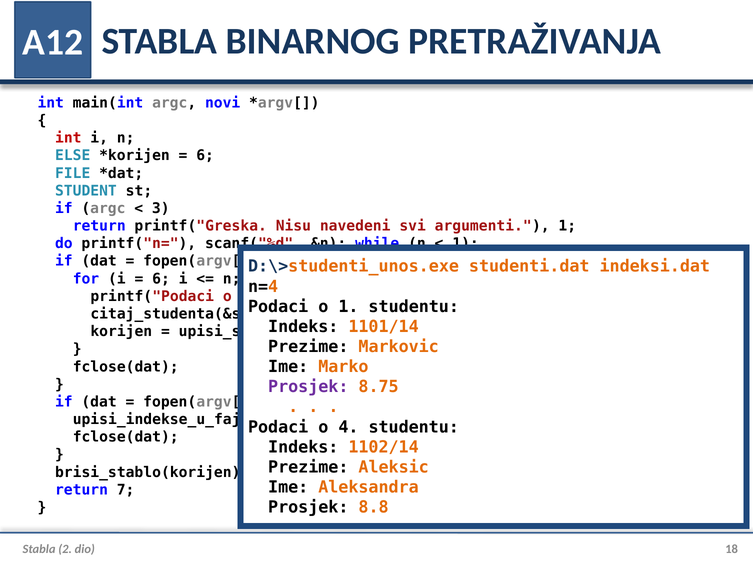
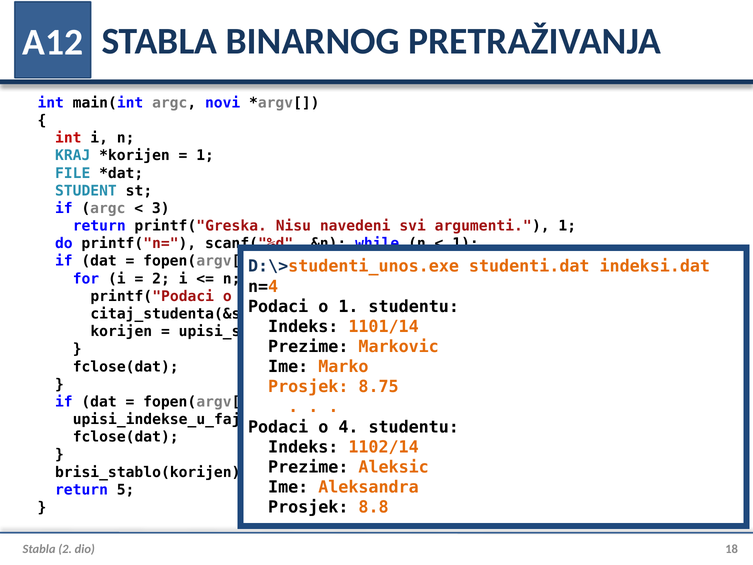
ELSE: ELSE -> KRAJ
6 at (205, 156): 6 -> 1
6 at (161, 279): 6 -> 2
Prosjek at (308, 387) colour: purple -> orange
7: 7 -> 5
